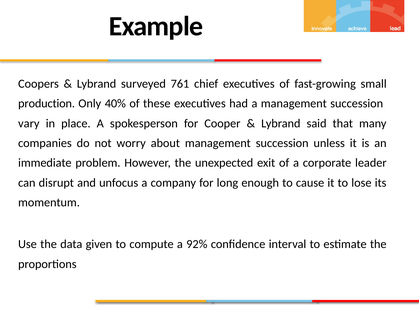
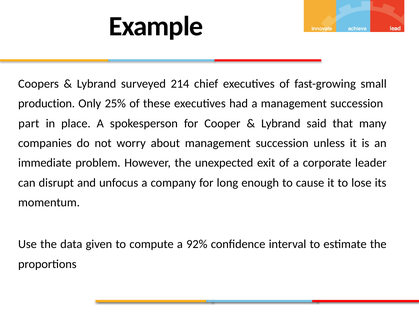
761: 761 -> 214
40%: 40% -> 25%
vary: vary -> part
